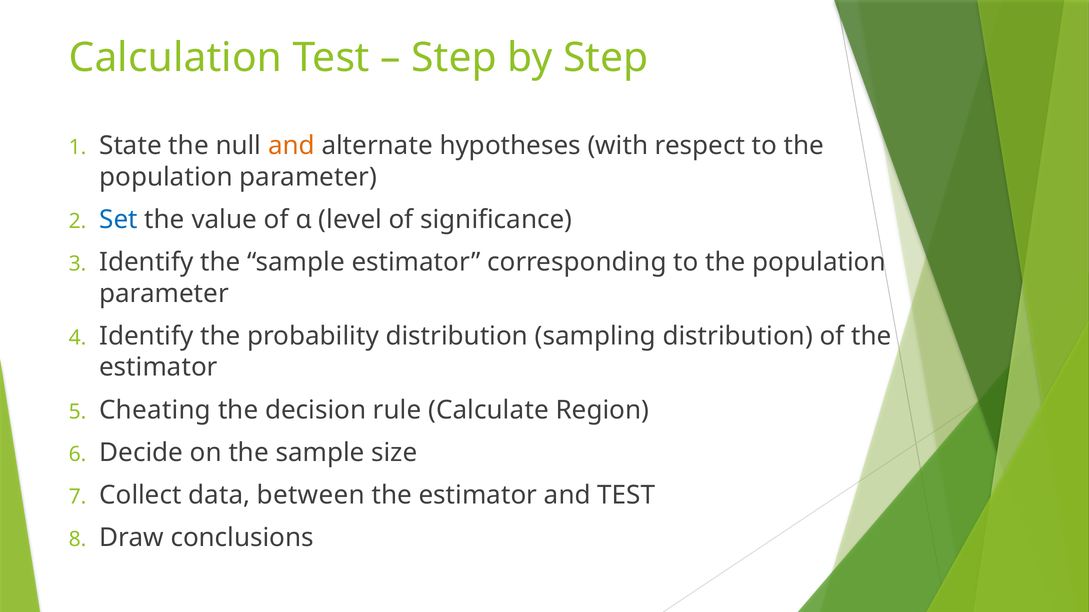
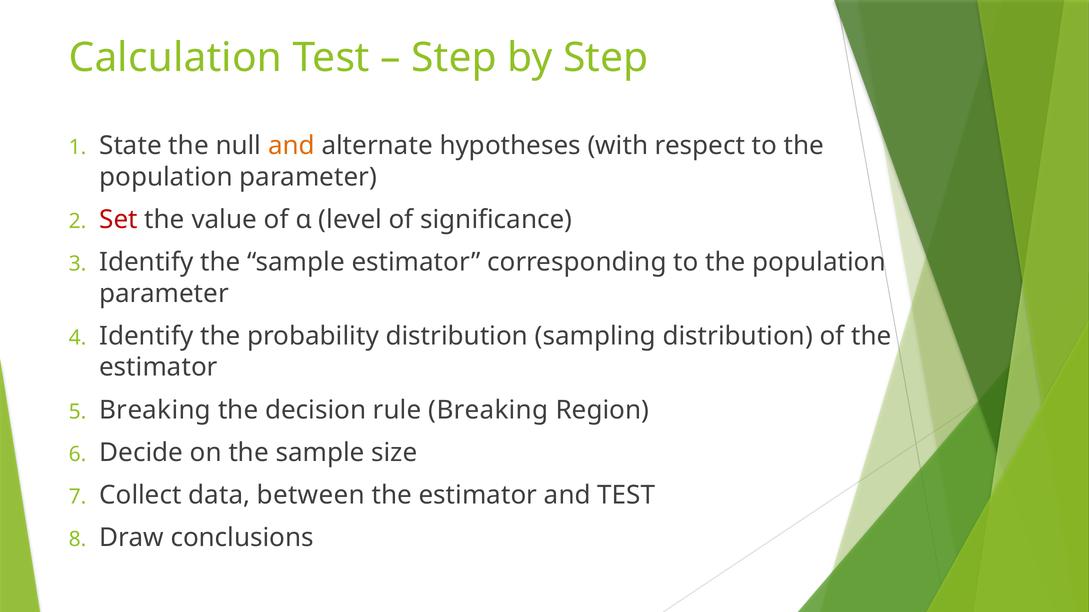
Set colour: blue -> red
Cheating at (155, 410): Cheating -> Breaking
rule Calculate: Calculate -> Breaking
